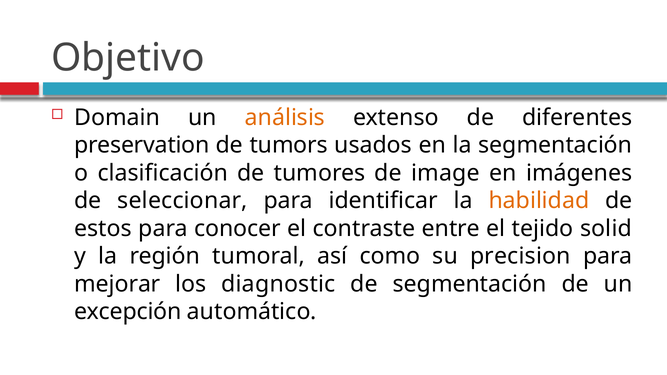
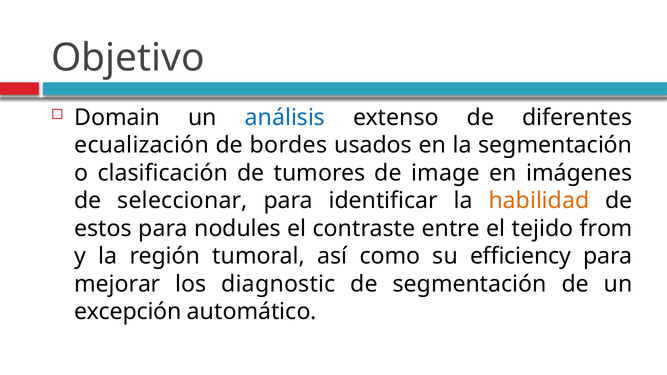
análisis colour: orange -> blue
preservation: preservation -> ecualización
tumors: tumors -> bordes
conocer: conocer -> nodules
solid: solid -> from
precision: precision -> efficiency
